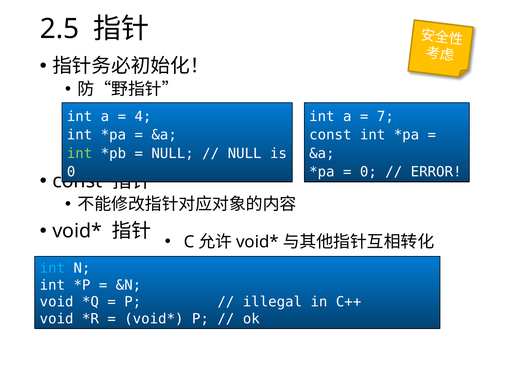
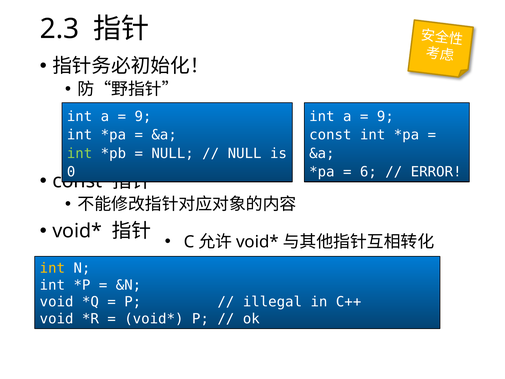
2.5: 2.5 -> 2.3
4 at (143, 116): 4 -> 9
7 at (385, 116): 7 -> 9
0 at (368, 172): 0 -> 6
int at (52, 268) colour: light blue -> yellow
